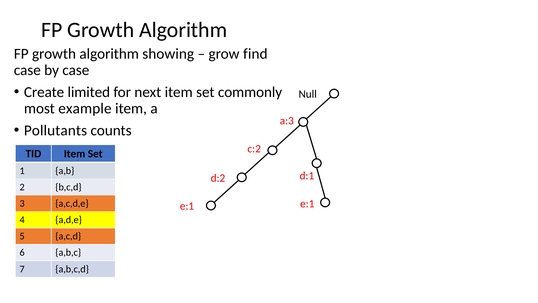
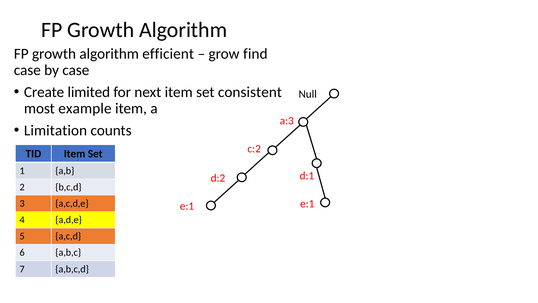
showing: showing -> efficient
commonly: commonly -> consistent
Pollutants: Pollutants -> Limitation
